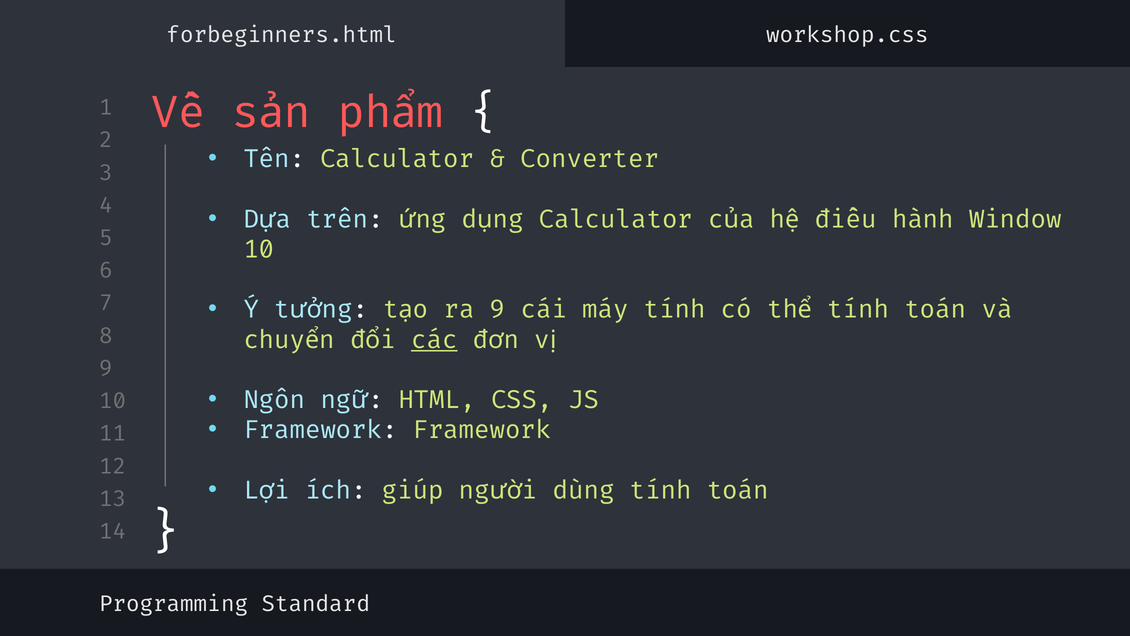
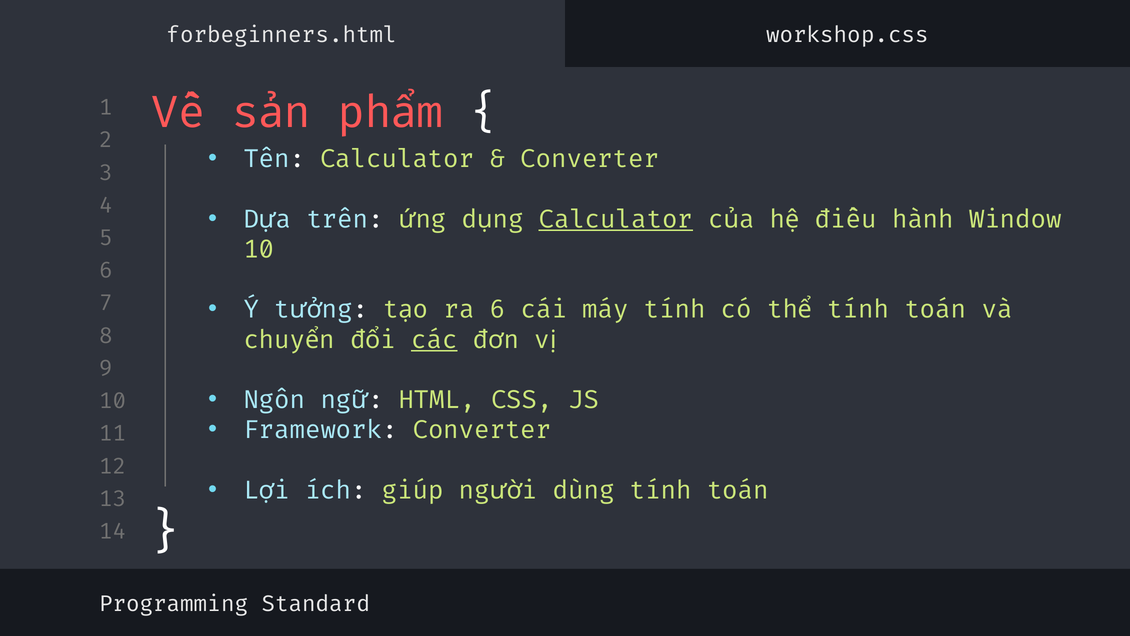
Calculator at (616, 219) underline: none -> present
ra 9: 9 -> 6
Framework Framework: Framework -> Converter
